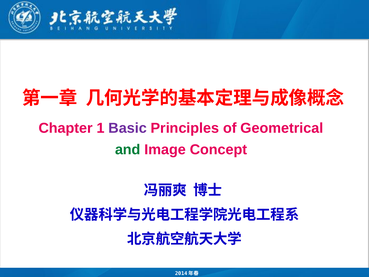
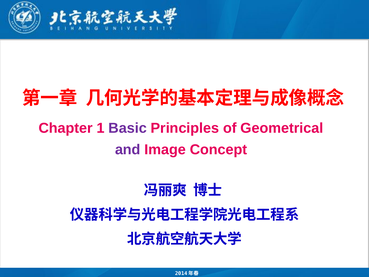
and colour: green -> purple
